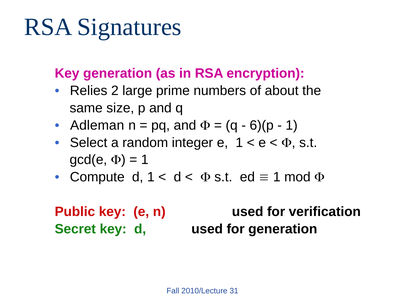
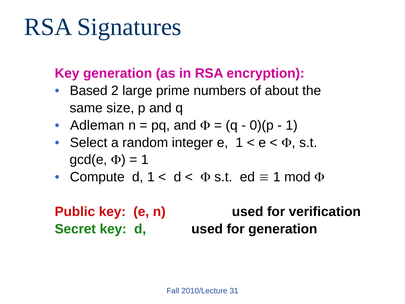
Relies: Relies -> Based
6)(p: 6)(p -> 0)(p
